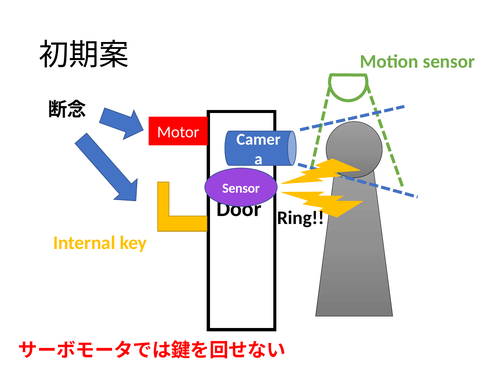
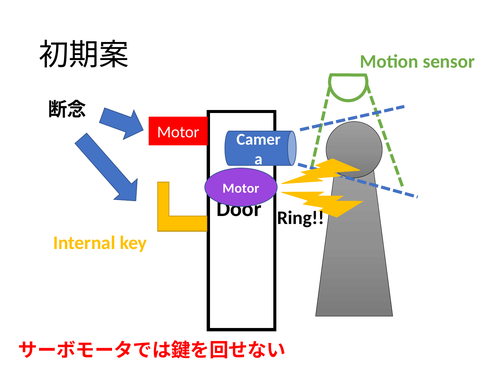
Sensor at (241, 188): Sensor -> Motor
